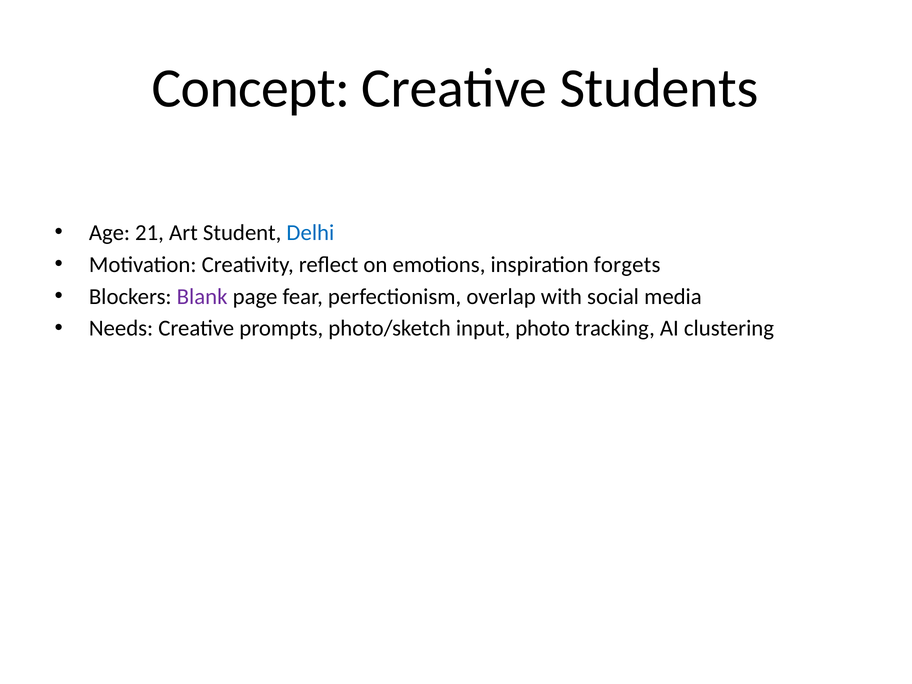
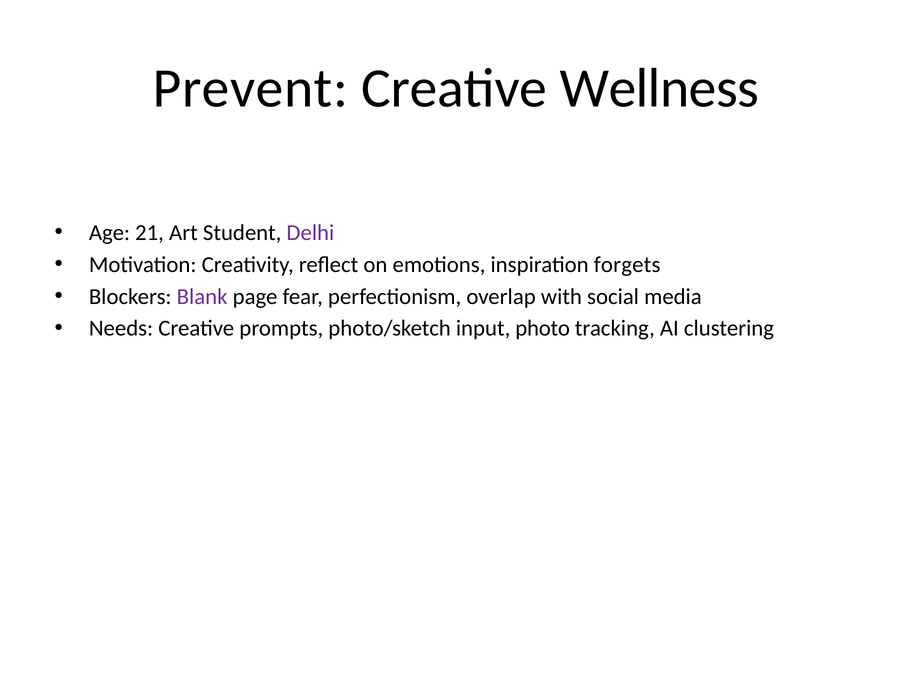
Concept: Concept -> Prevent
Students: Students -> Wellness
Delhi colour: blue -> purple
